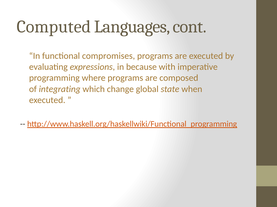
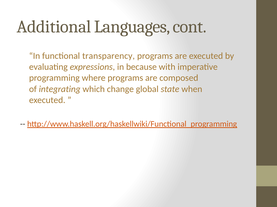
Computed: Computed -> Additional
compromises: compromises -> transparency
